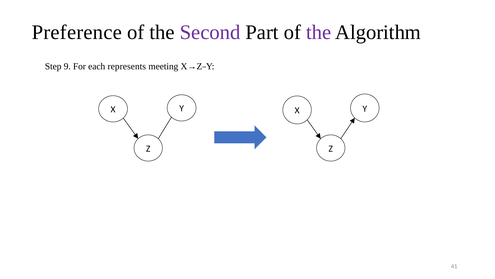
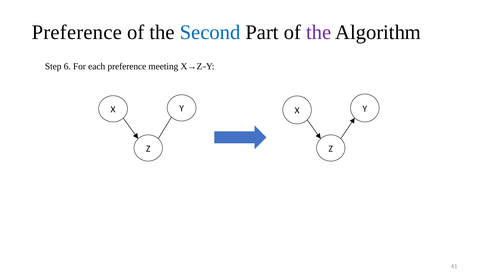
Second colour: purple -> blue
9: 9 -> 6
each represents: represents -> preference
